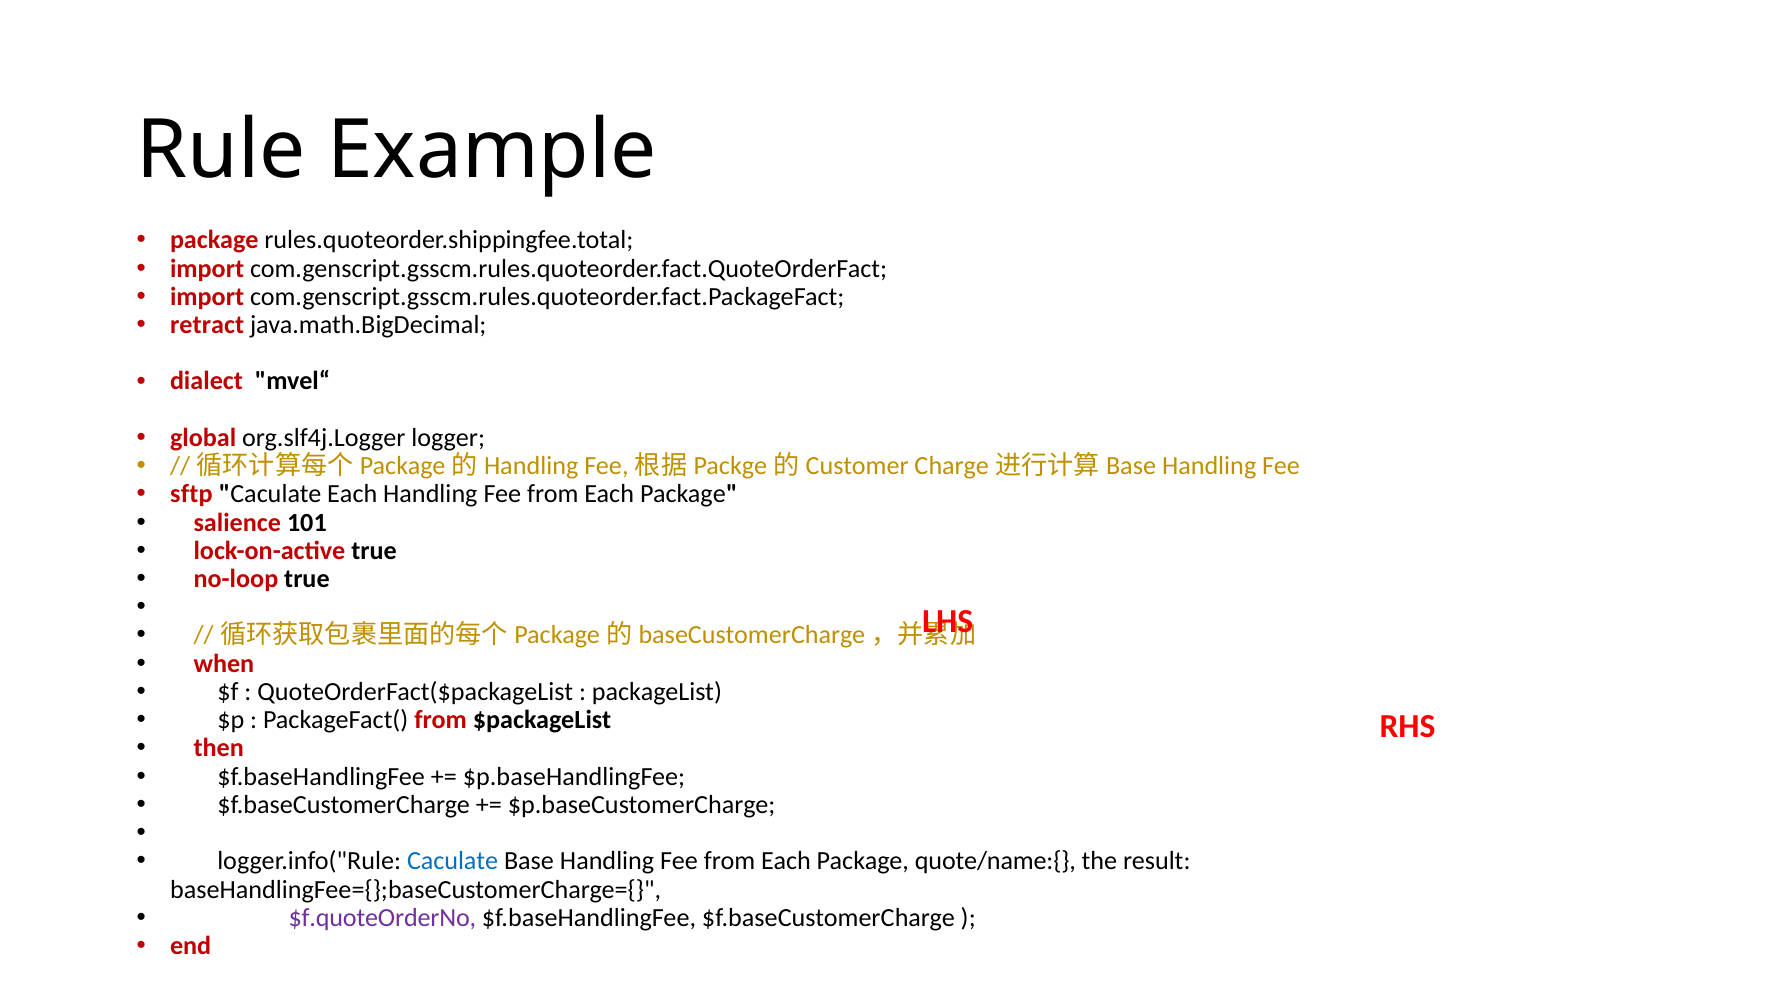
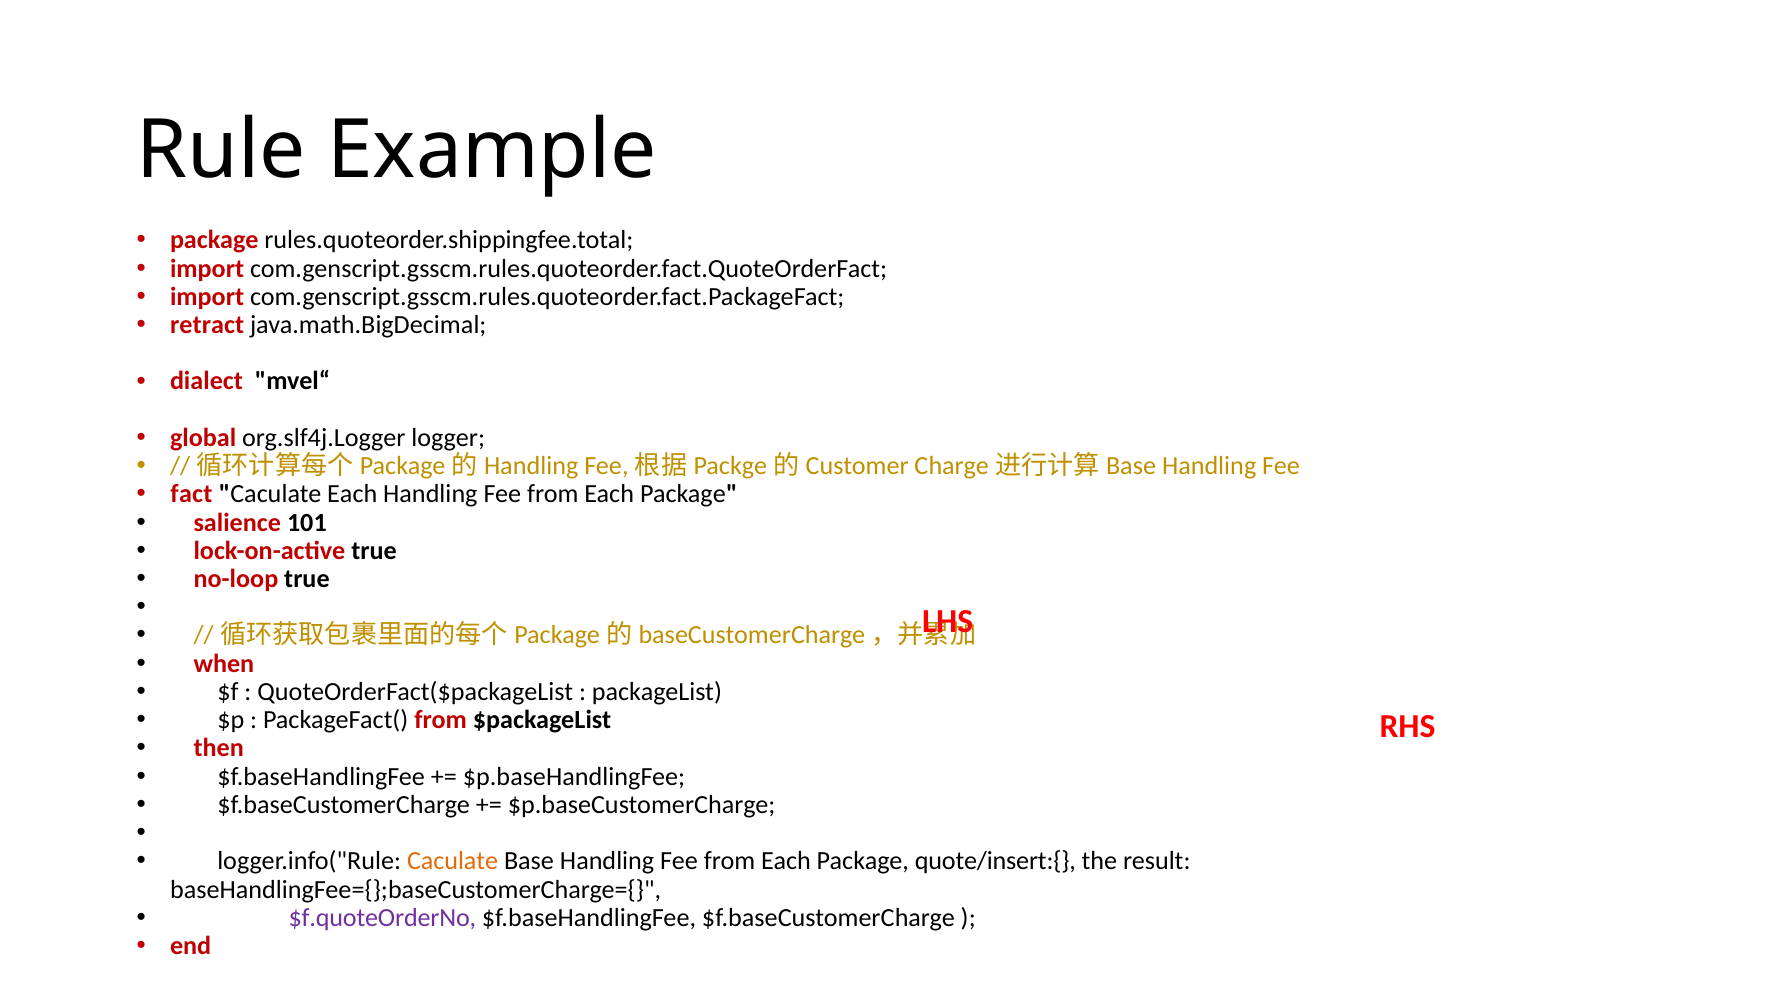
sftp: sftp -> fact
Caculate at (453, 862) colour: blue -> orange
quote/name:{: quote/name:{ -> quote/insert:{
